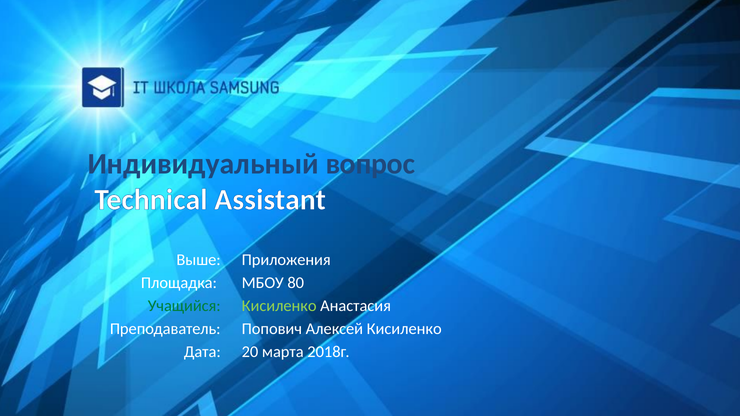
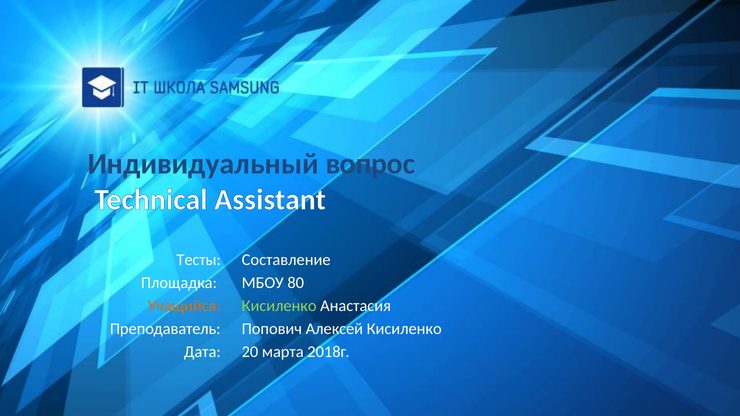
Выше: Выше -> Тесты
Приложения: Приложения -> Составление
Учащийся colour: green -> orange
